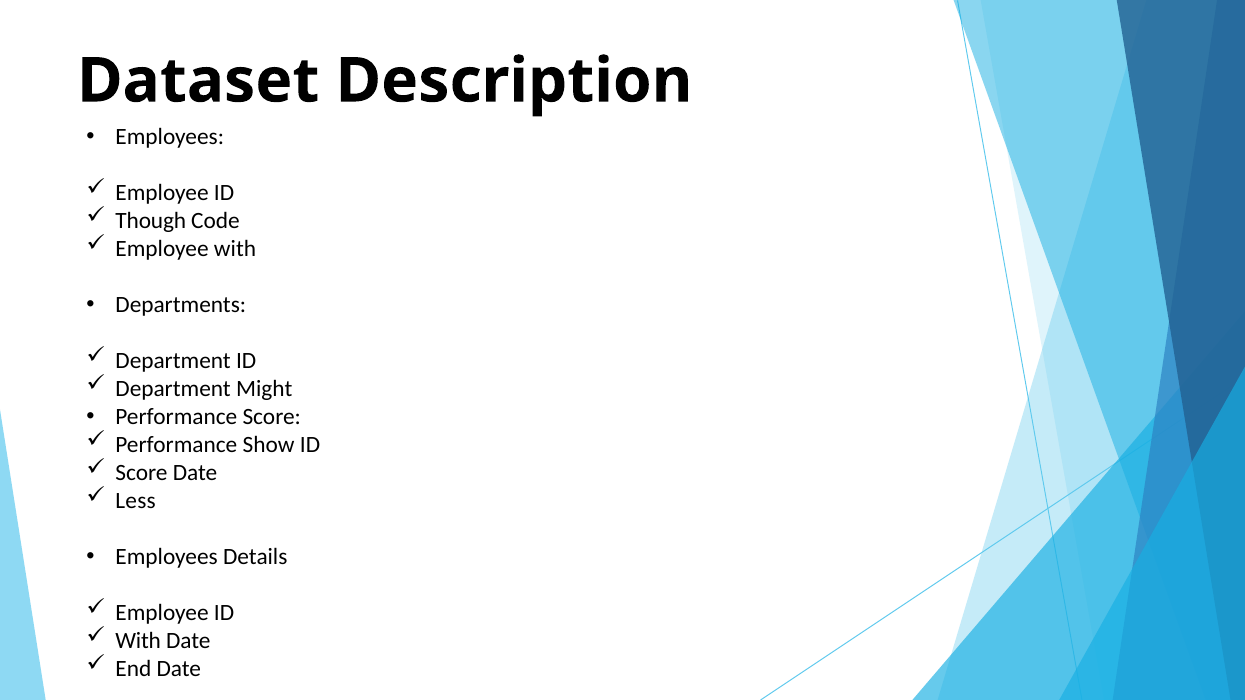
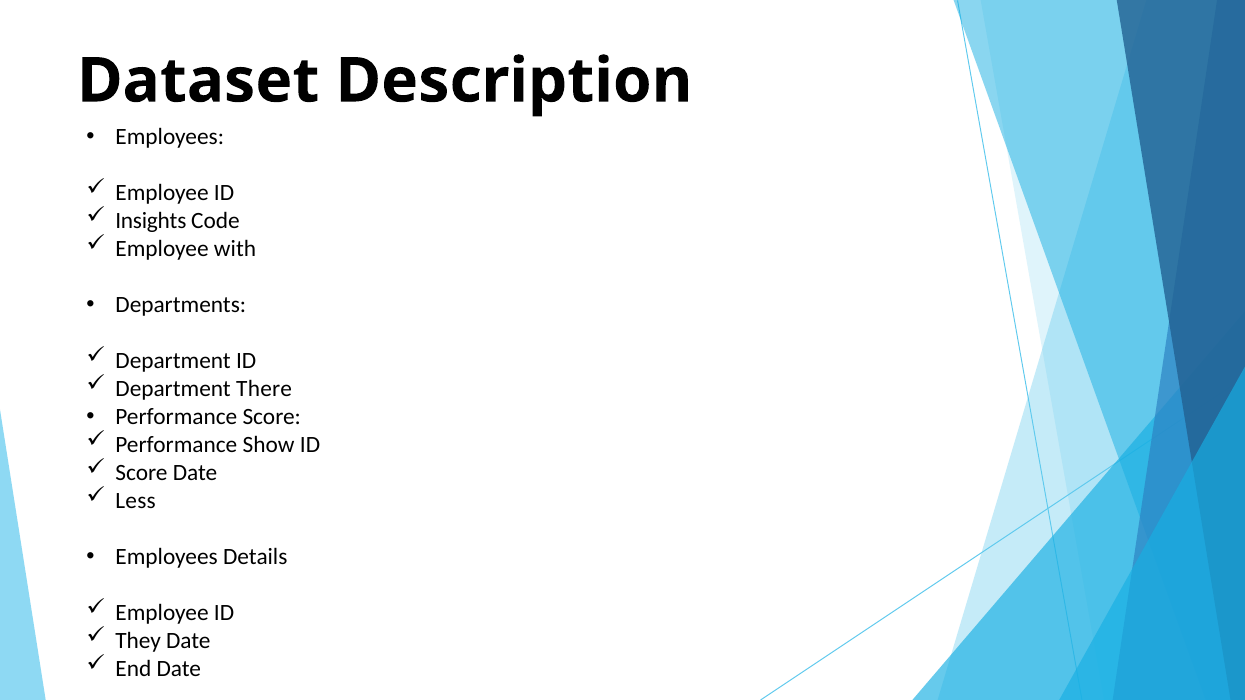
Though: Though -> Insights
Might: Might -> There
With at (138, 641): With -> They
